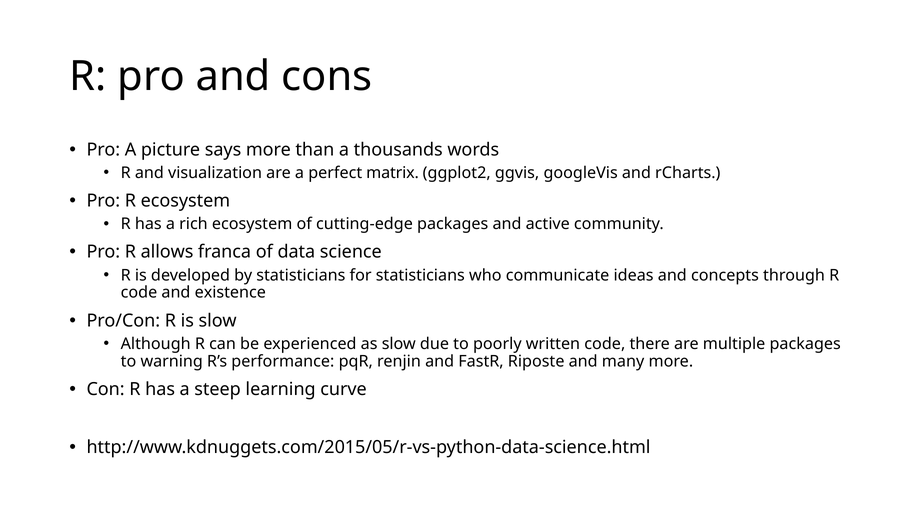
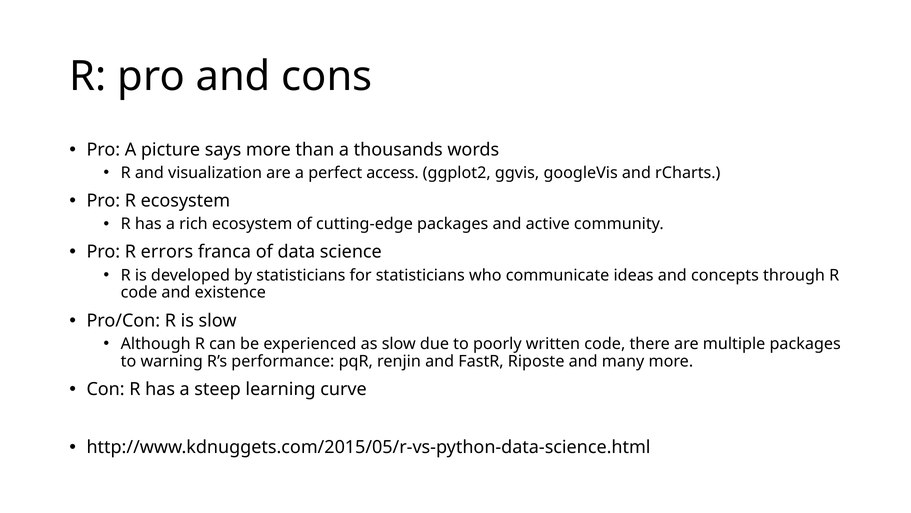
matrix: matrix -> access
allows: allows -> errors
